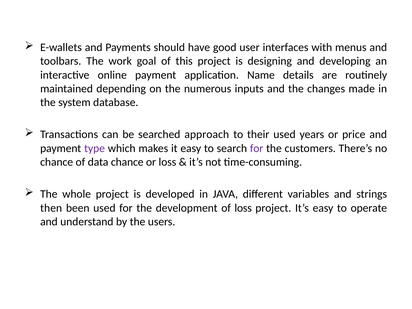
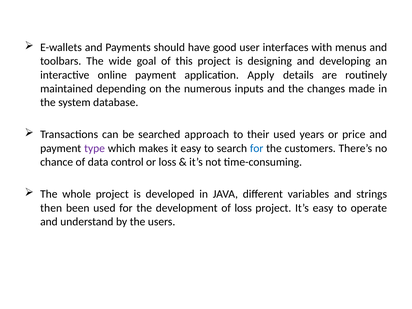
work: work -> wide
Name: Name -> Apply
for at (257, 148) colour: purple -> blue
data chance: chance -> control
